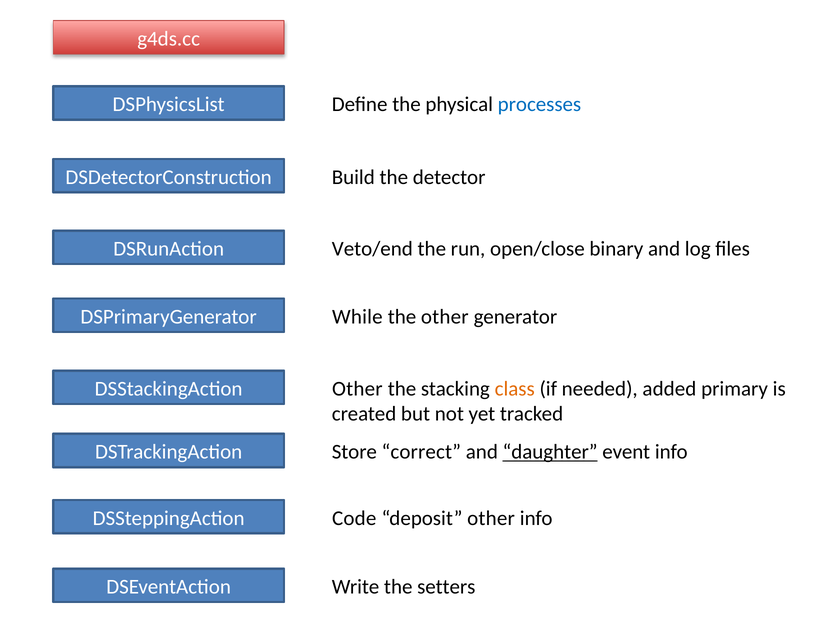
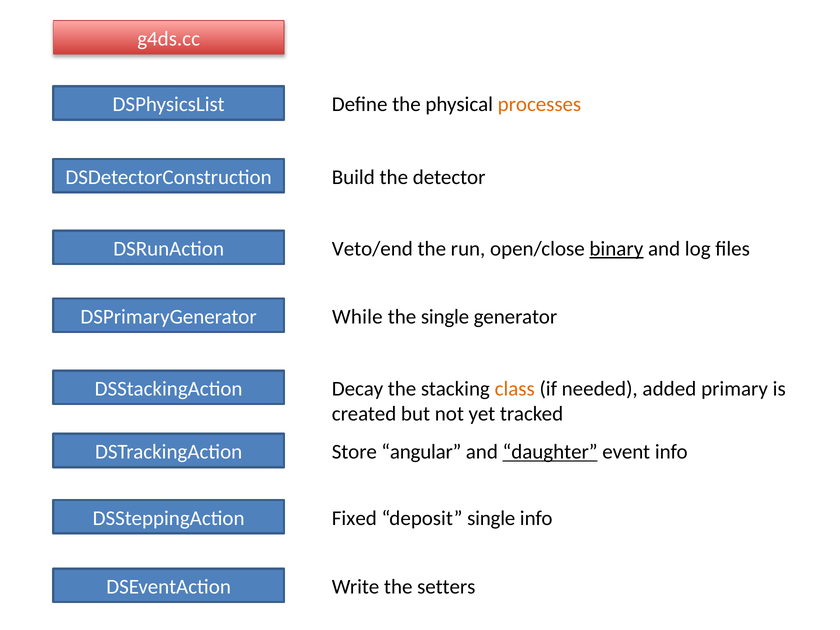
processes colour: blue -> orange
binary underline: none -> present
the other: other -> single
Other at (357, 389): Other -> Decay
correct: correct -> angular
Code: Code -> Fixed
deposit other: other -> single
